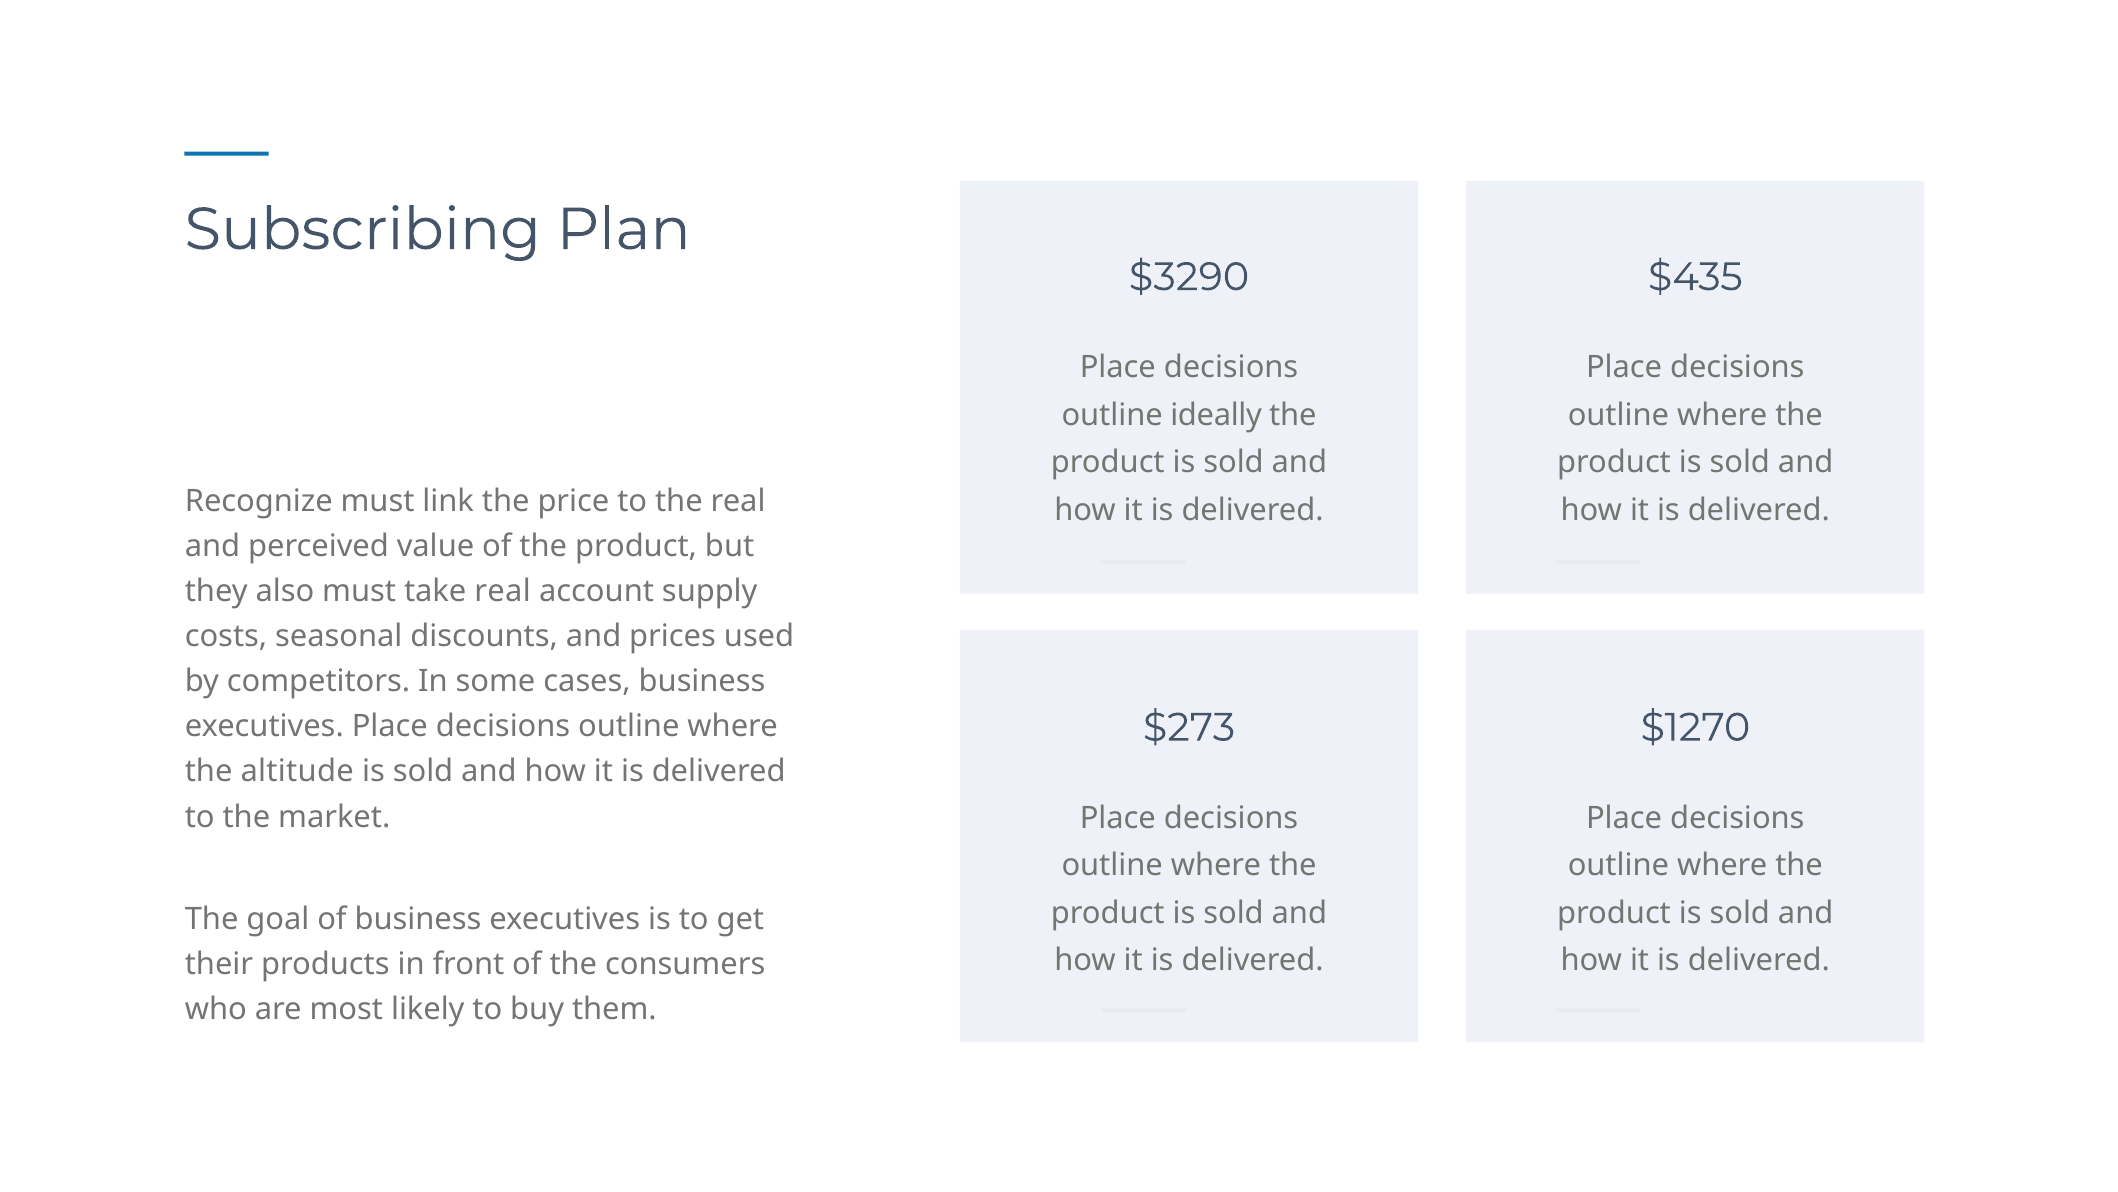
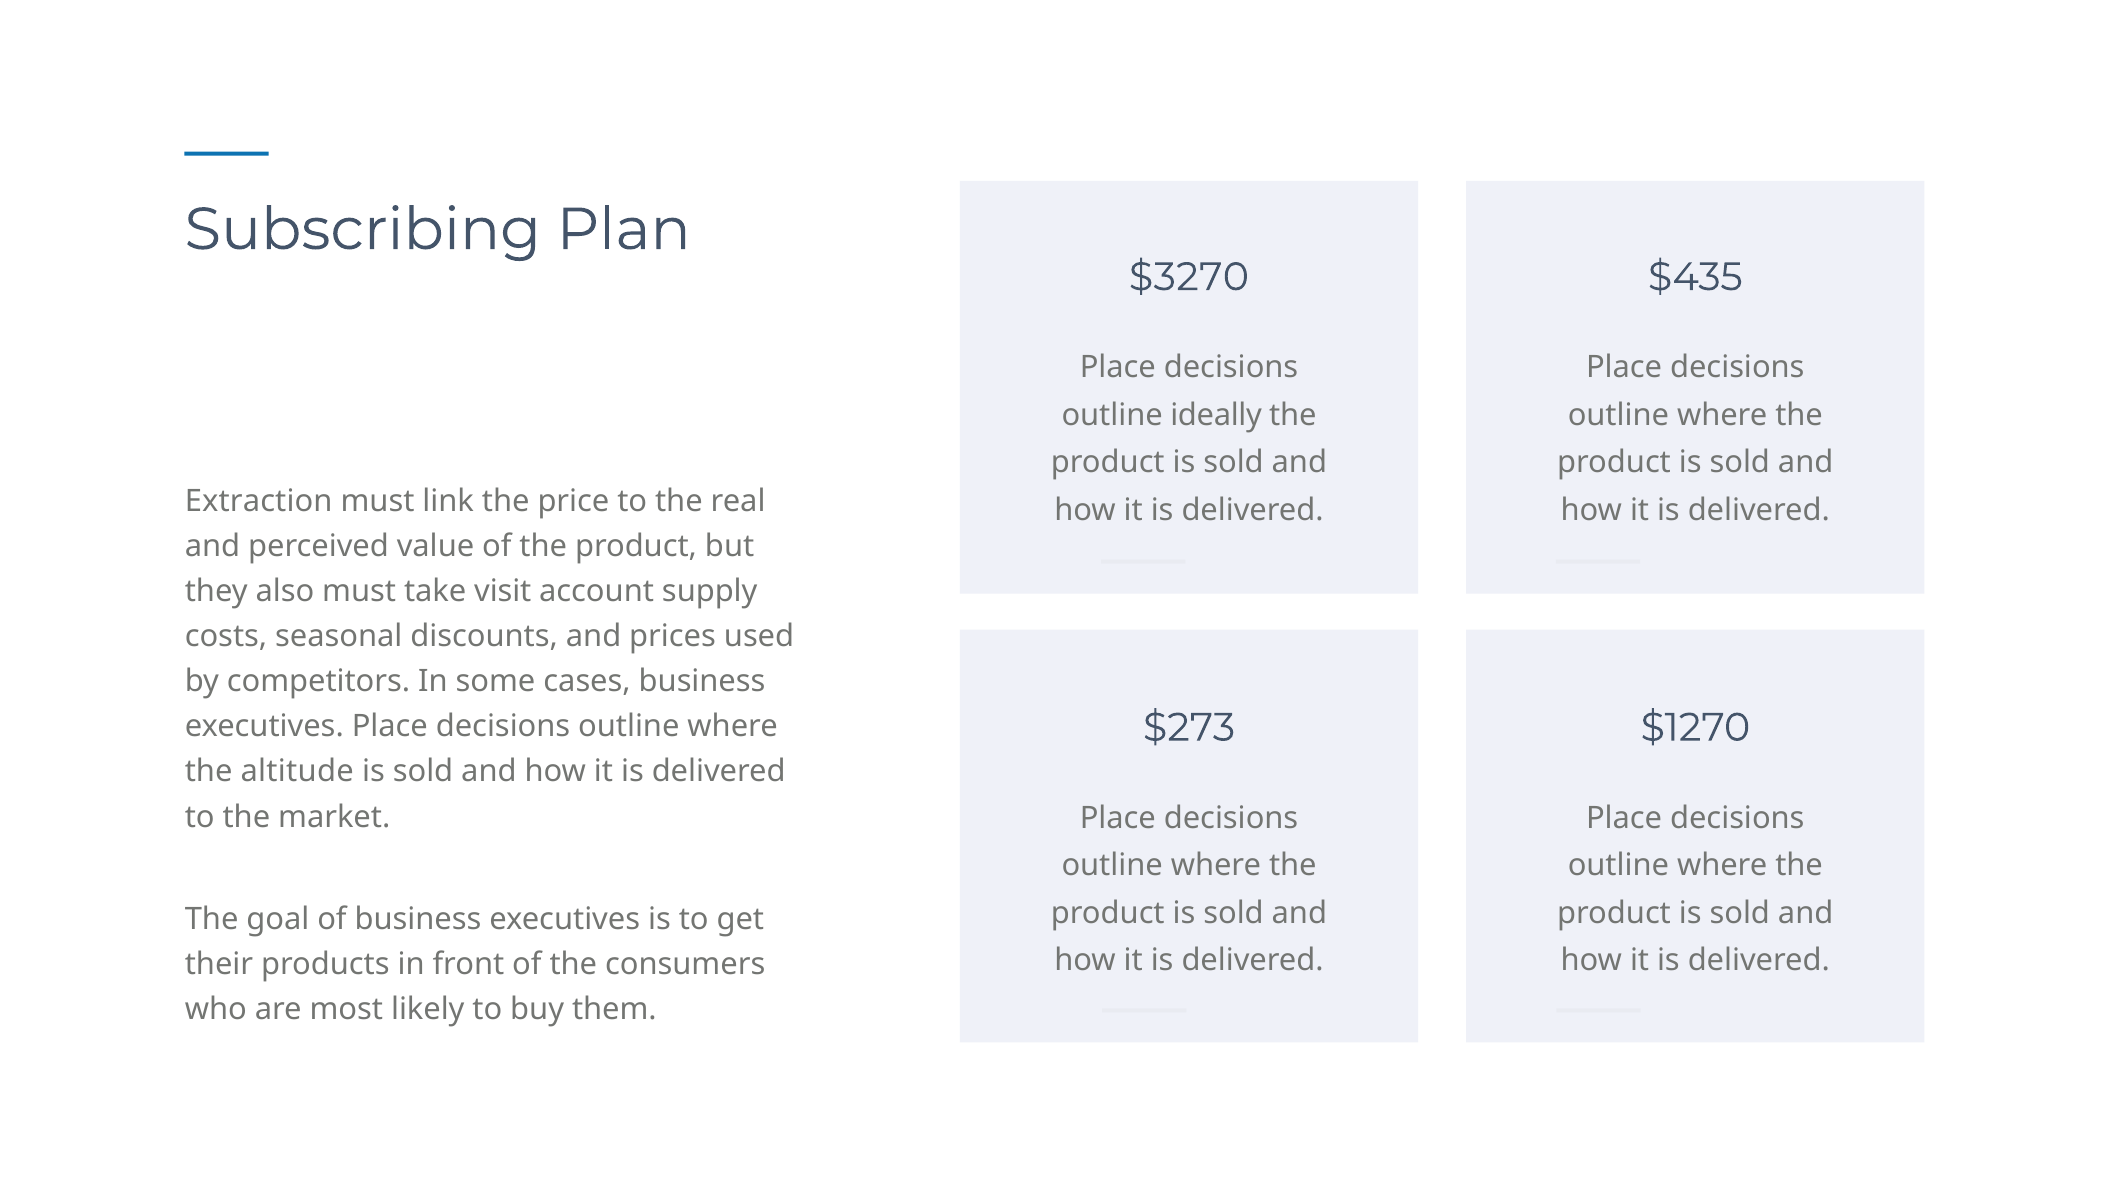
$3290: $3290 -> $3270
Recognize: Recognize -> Extraction
take real: real -> visit
